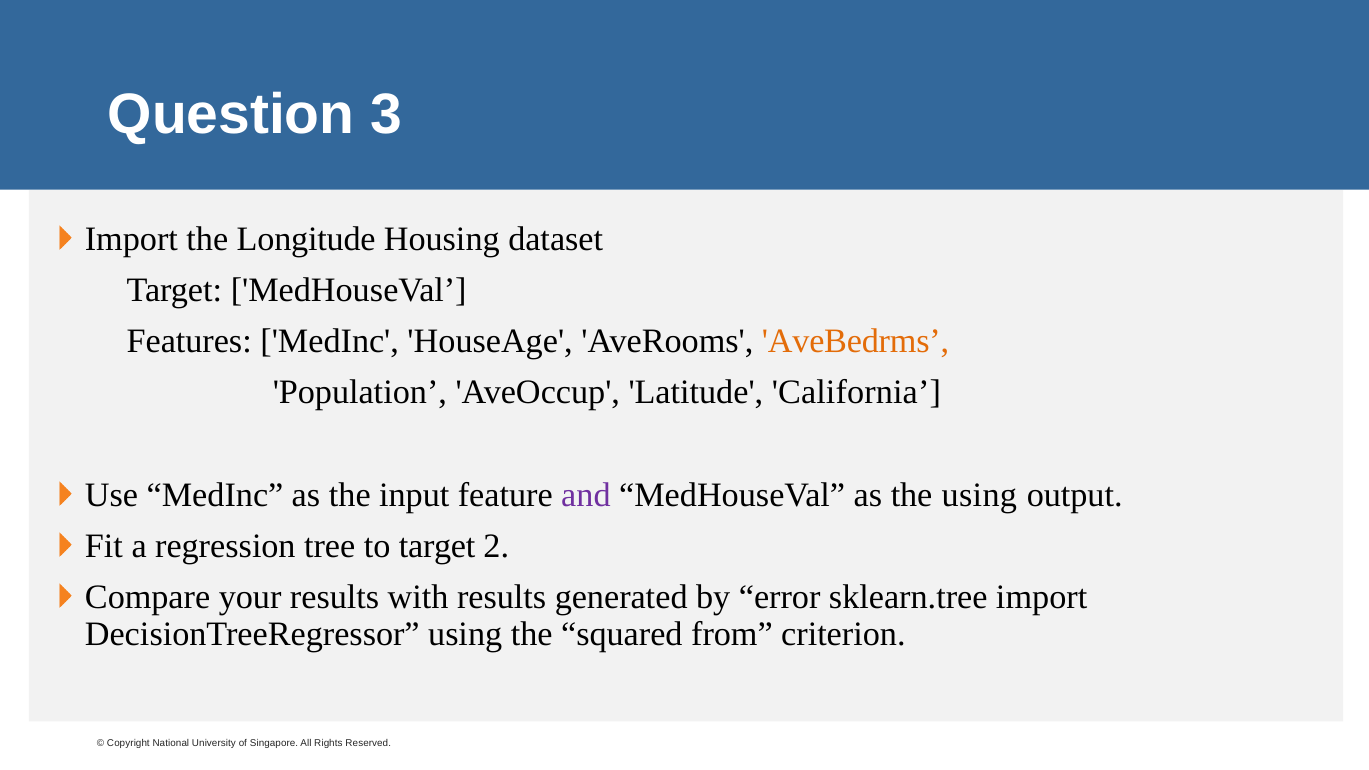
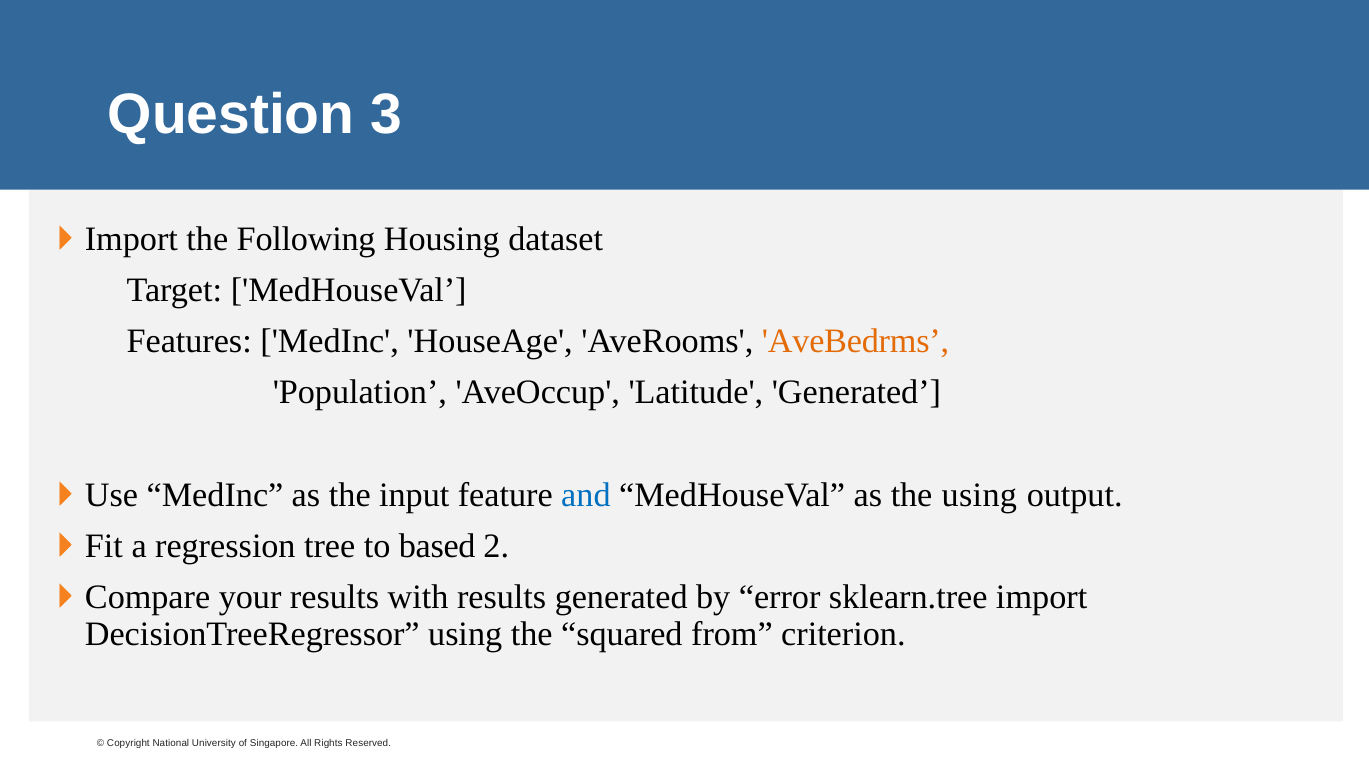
Longitude: Longitude -> Following
Latitude California: California -> Generated
and colour: purple -> blue
to target: target -> based
